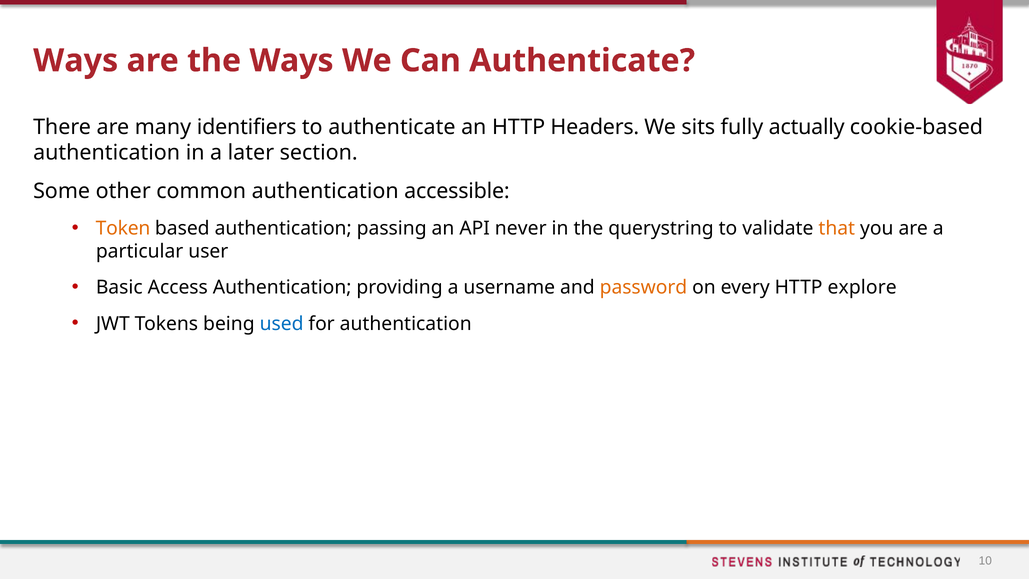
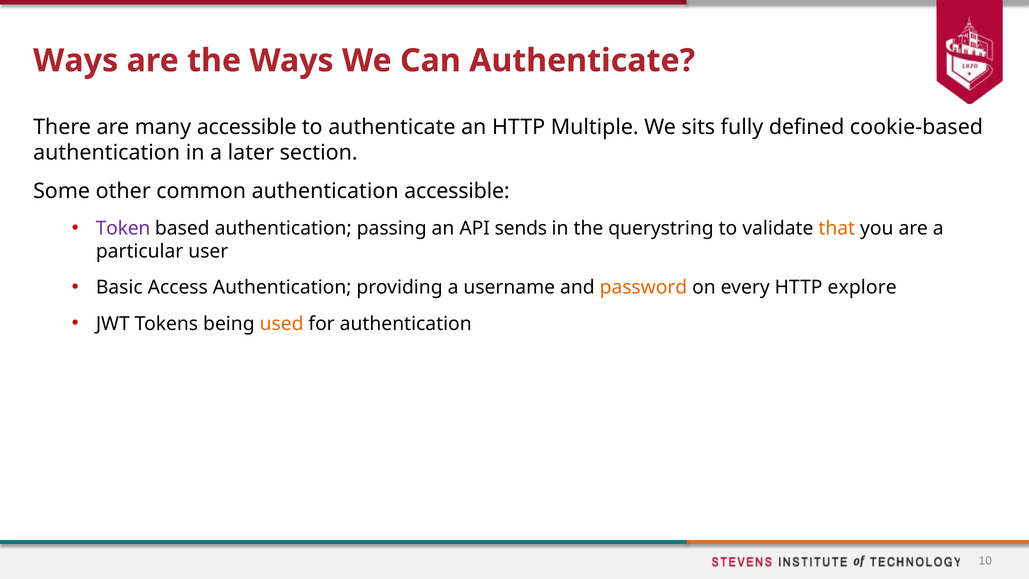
many identifiers: identifiers -> accessible
Headers: Headers -> Multiple
actually: actually -> defined
Token colour: orange -> purple
never: never -> sends
used colour: blue -> orange
